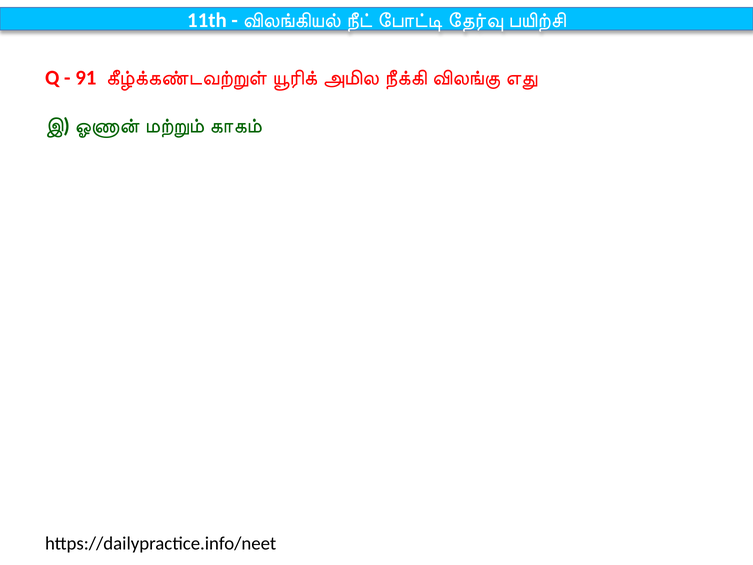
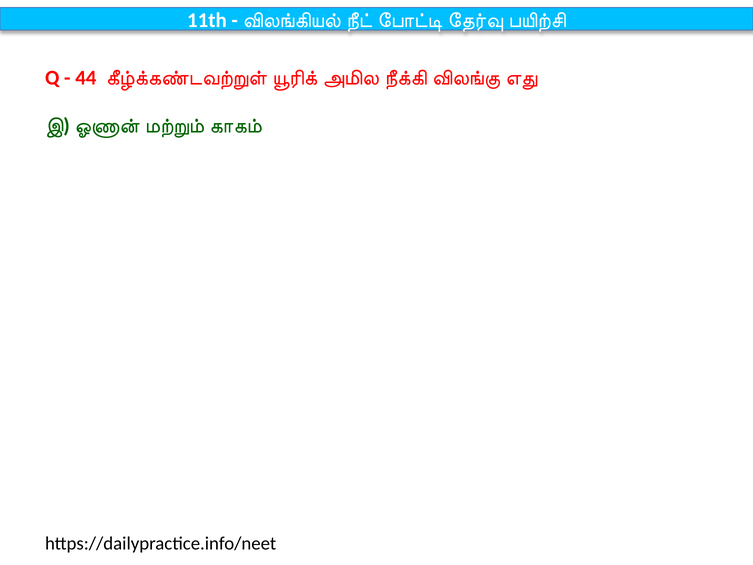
91: 91 -> 44
